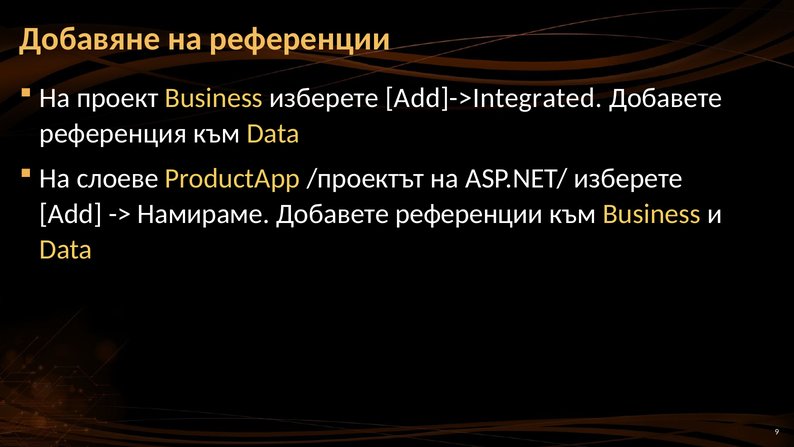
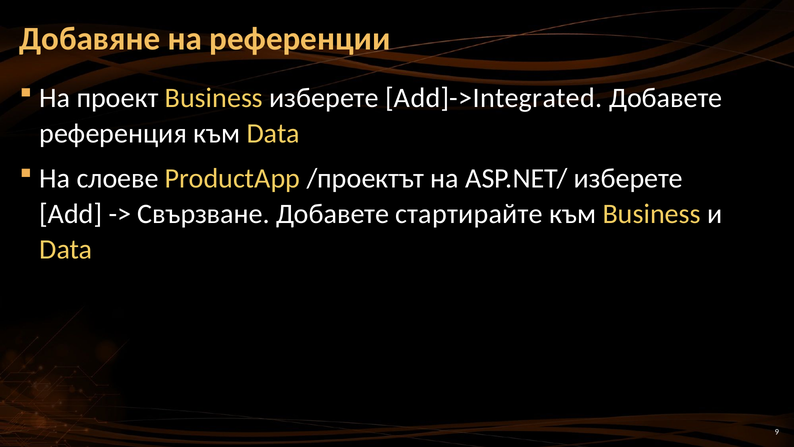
Намираме: Намираме -> Свързване
Добавете референции: референции -> стартирайте
